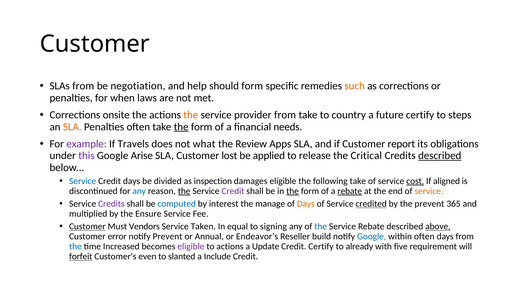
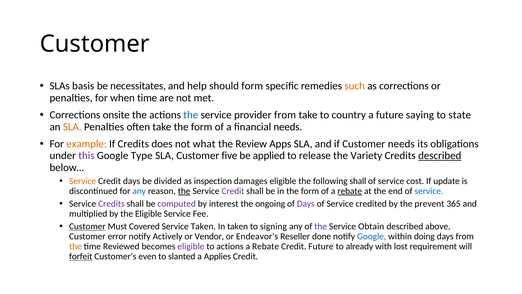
SLAs from: from -> basis
negotiation: negotiation -> necessitates
when laws: laws -> time
the at (191, 115) colour: orange -> blue
future certify: certify -> saying
steps: steps -> state
the at (181, 127) underline: present -> none
example colour: purple -> orange
If Travels: Travels -> Credits
Customer report: report -> needs
Arise: Arise -> Type
lost: lost -> five
Critical: Critical -> Variety
Service at (83, 181) colour: blue -> orange
following take: take -> shall
cost underline: present -> none
aligned: aligned -> update
the at (293, 191) underline: present -> none
service at (429, 191) colour: orange -> blue
computed colour: blue -> purple
manage: manage -> ongoing
Days at (306, 204) colour: orange -> purple
credited underline: present -> none
the Ensure: Ensure -> Eligible
Vendors: Vendors -> Covered
In equal: equal -> taken
the at (321, 226) colour: blue -> purple
Service Rebate: Rebate -> Obtain
above underline: present -> none
notify Prevent: Prevent -> Actively
Annual: Annual -> Vendor
build: build -> done
within often: often -> doing
the at (75, 246) colour: blue -> orange
Increased: Increased -> Reviewed
Update at (266, 246): Update -> Rebate
Credit Certify: Certify -> Future
five: five -> lost
Include: Include -> Applies
